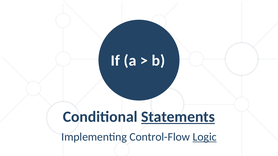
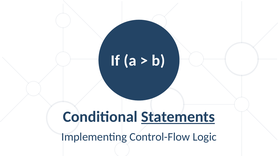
Logic underline: present -> none
